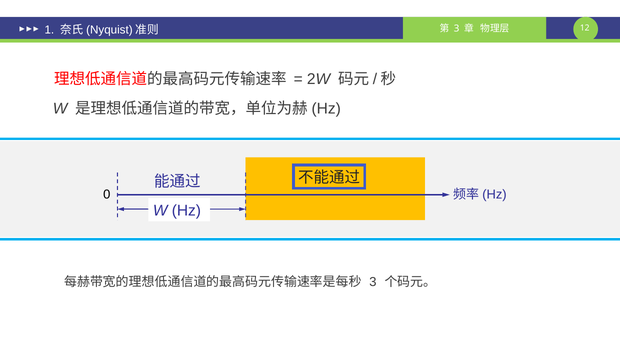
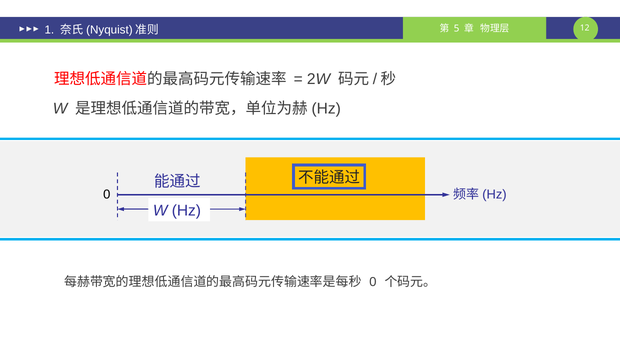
3 at (457, 29): 3 -> 5
3 at (373, 282): 3 -> 0
